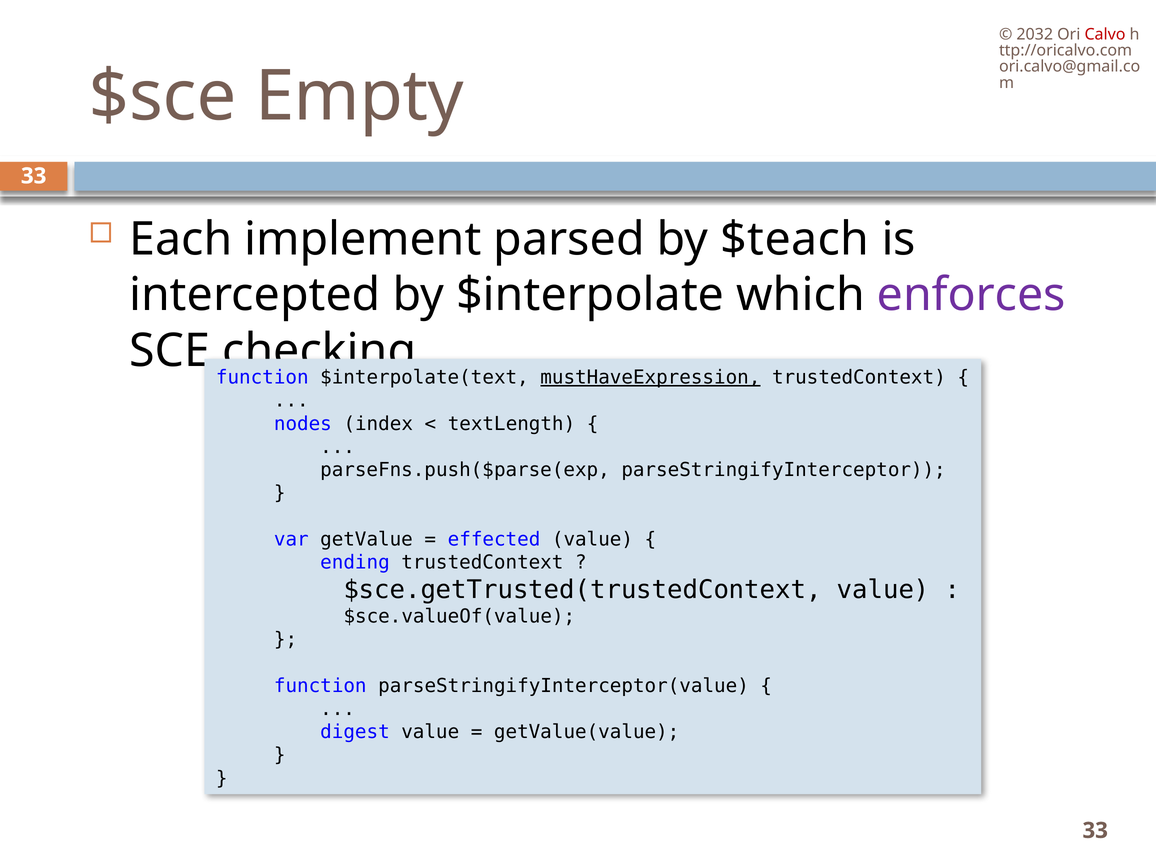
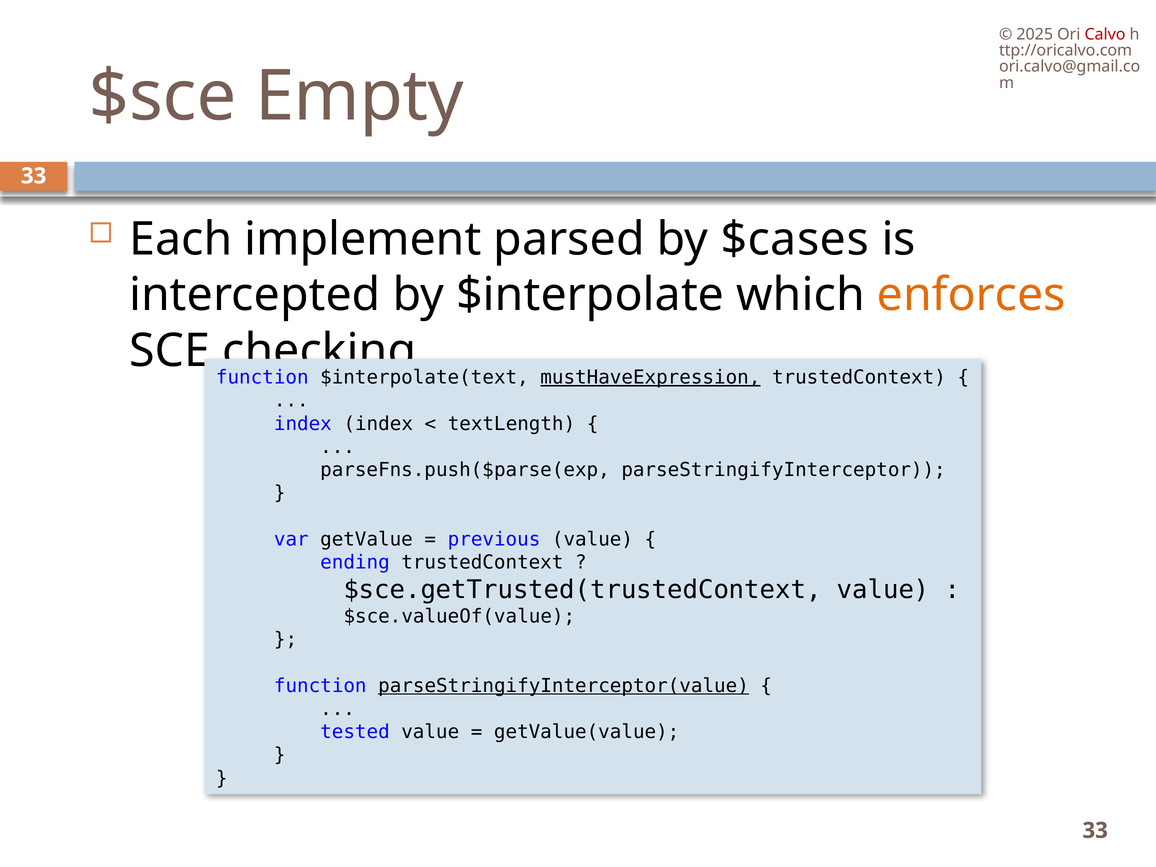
2032: 2032 -> 2025
$teach: $teach -> $cases
enforces colour: purple -> orange
nodes at (303, 424): nodes -> index
effected: effected -> previous
parseStringifyInterceptor(value underline: none -> present
digest: digest -> tested
